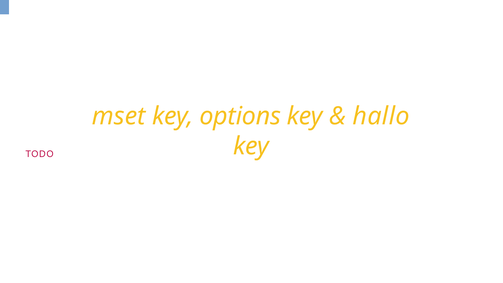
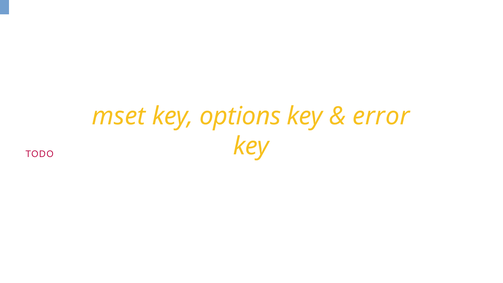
hallo: hallo -> error
